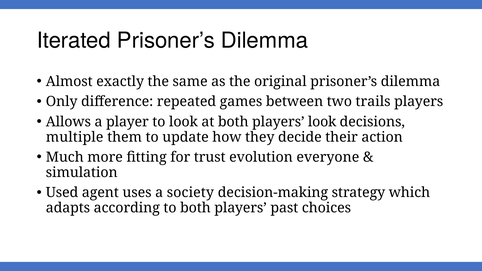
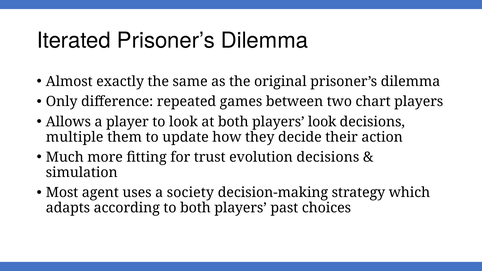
trails: trails -> chart
evolution everyone: everyone -> decisions
Used: Used -> Most
